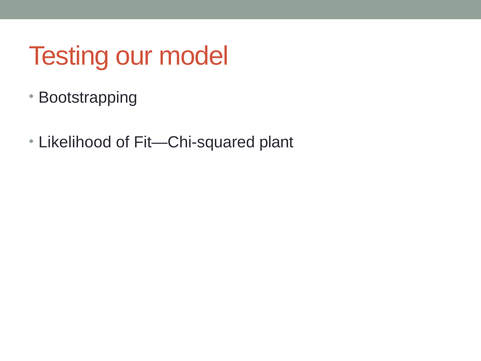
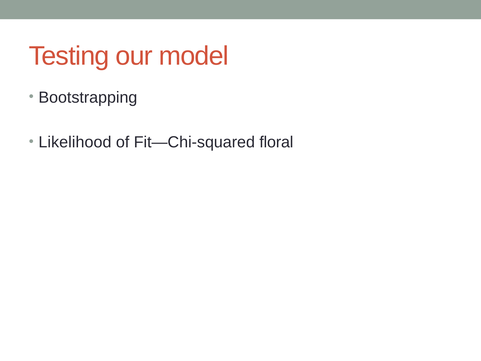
plant: plant -> floral
